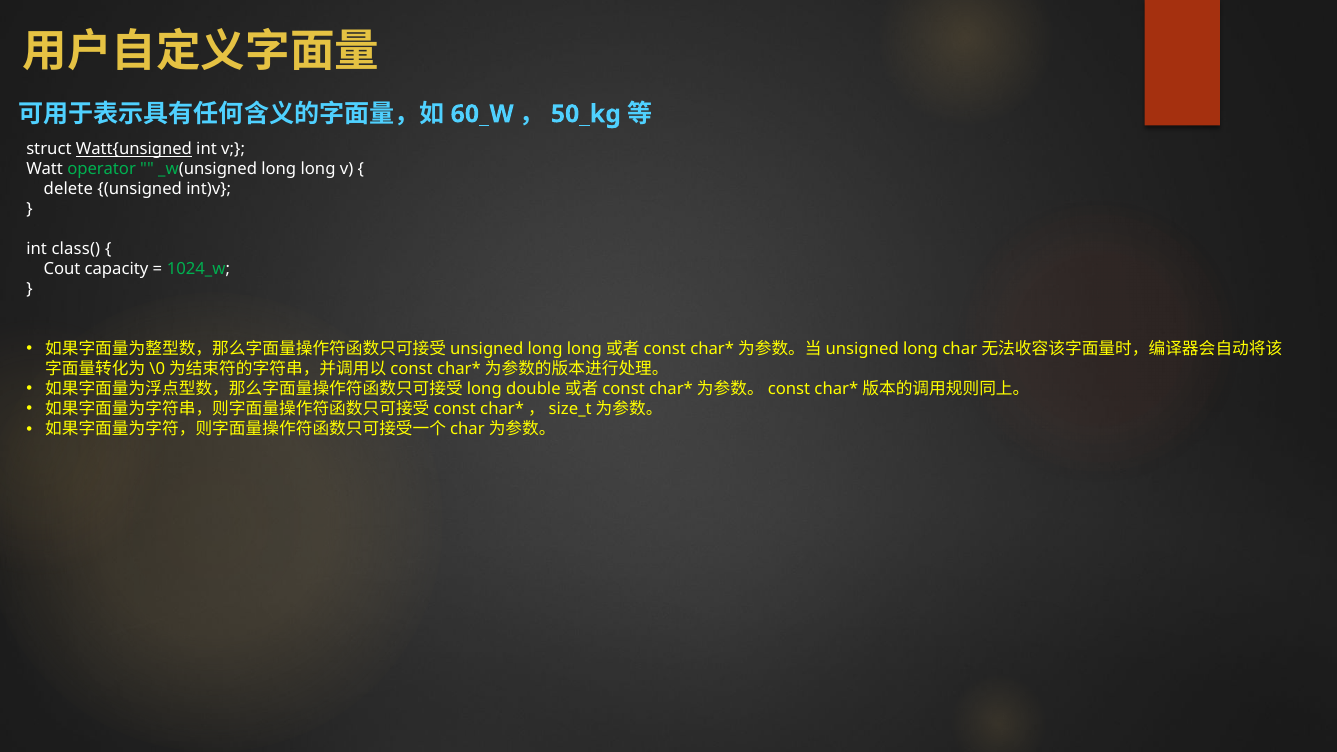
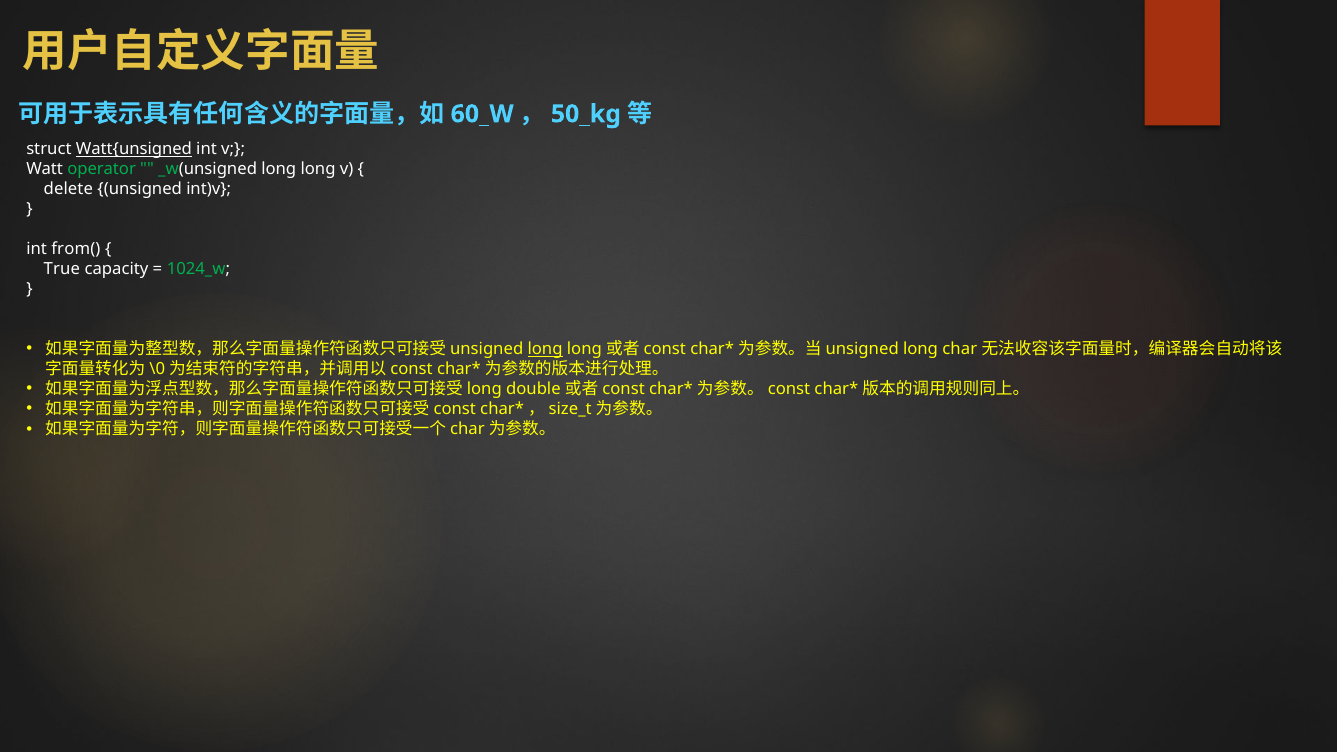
class(: class( -> from(
Cout: Cout -> True
long at (545, 349) underline: none -> present
